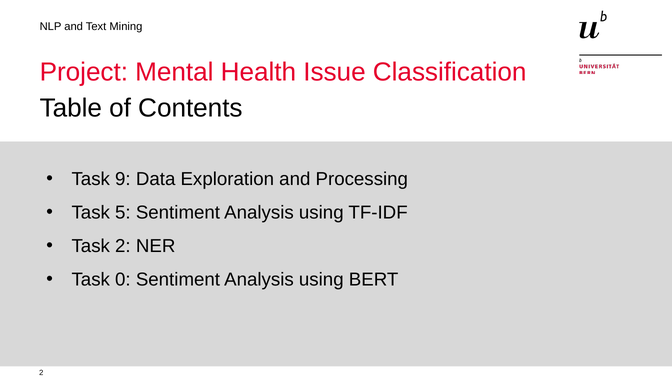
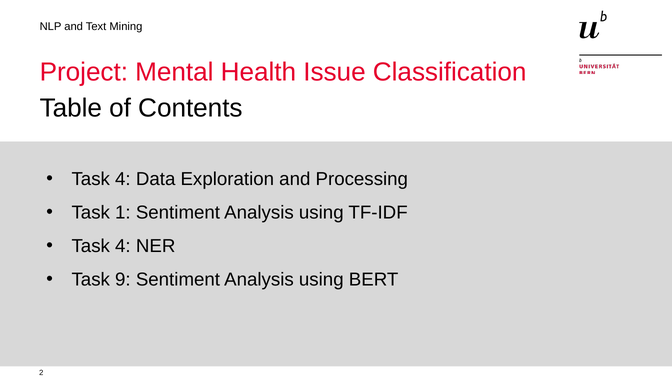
9 at (123, 179): 9 -> 4
5: 5 -> 1
2 at (123, 246): 2 -> 4
0: 0 -> 9
